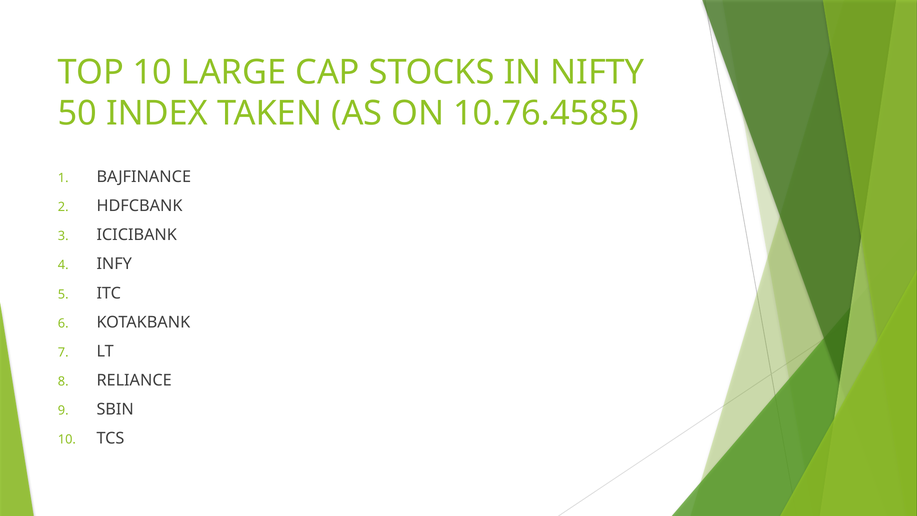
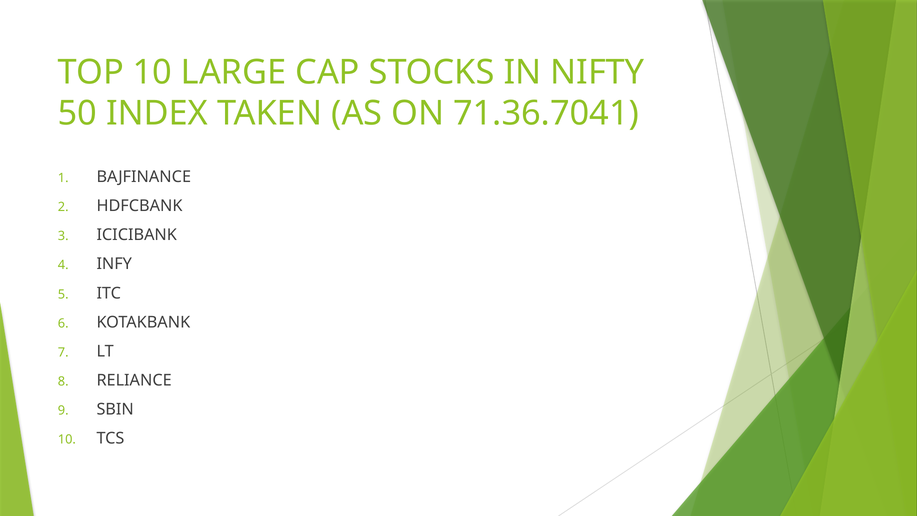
10.76.4585: 10.76.4585 -> 71.36.7041
